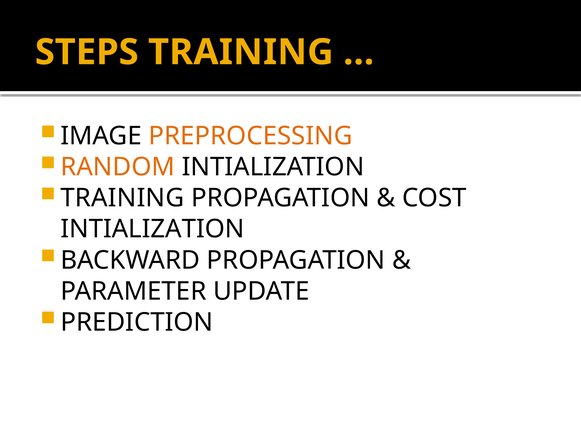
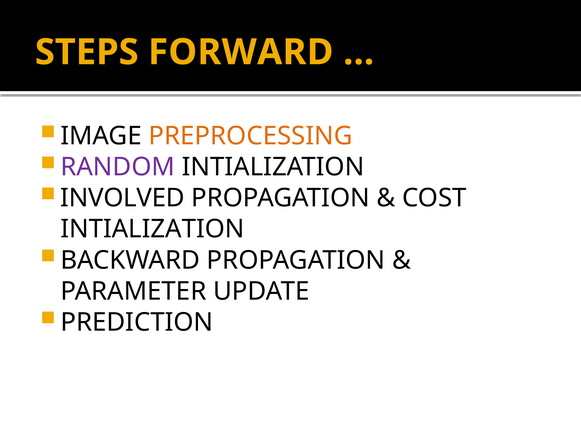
STEPS TRAINING: TRAINING -> FORWARD
RANDOM colour: orange -> purple
TRAINING at (122, 198): TRAINING -> INVOLVED
